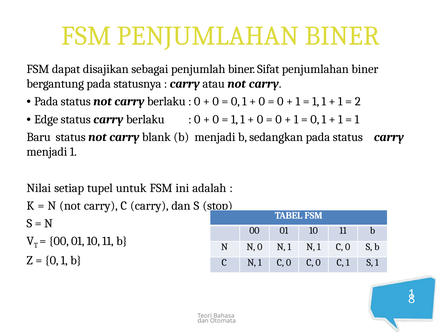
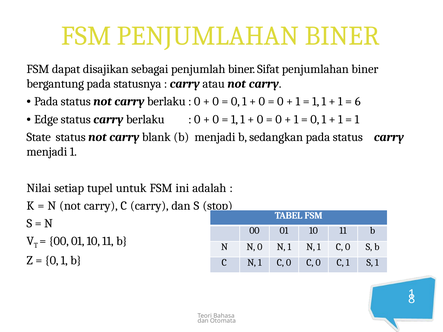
2: 2 -> 6
Baru: Baru -> State
